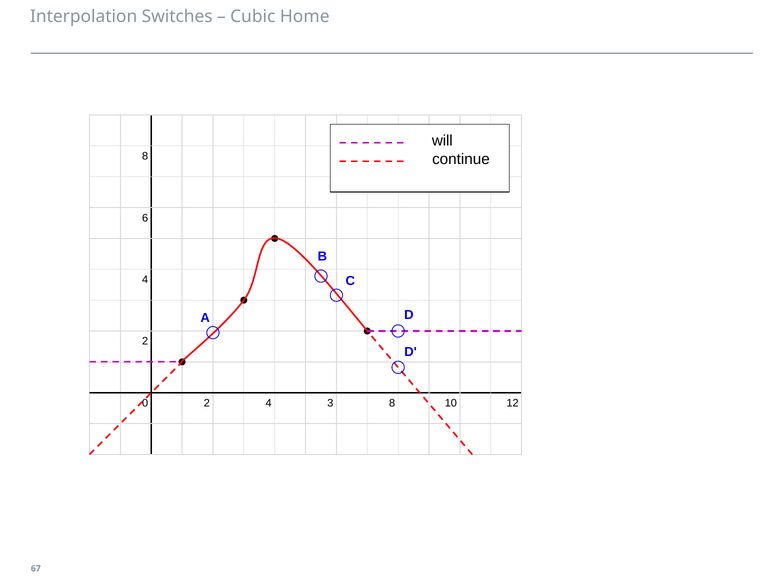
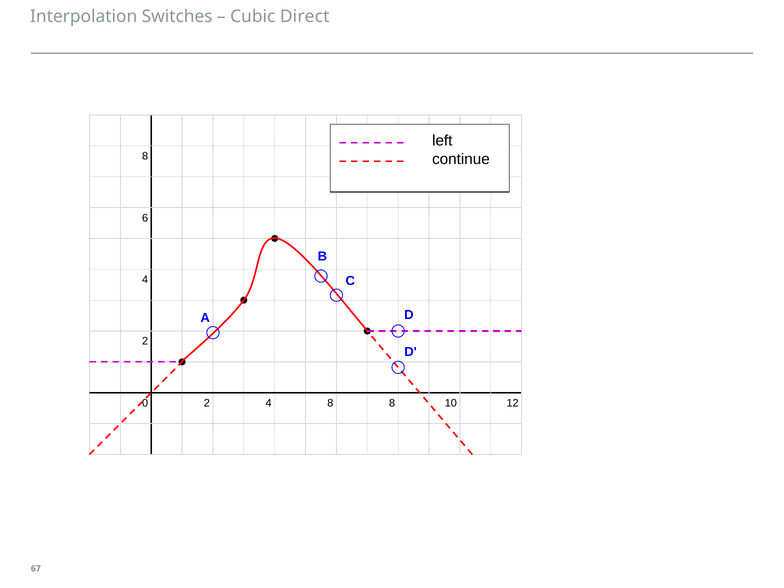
Home: Home -> Direct
will: will -> left
4 3: 3 -> 8
